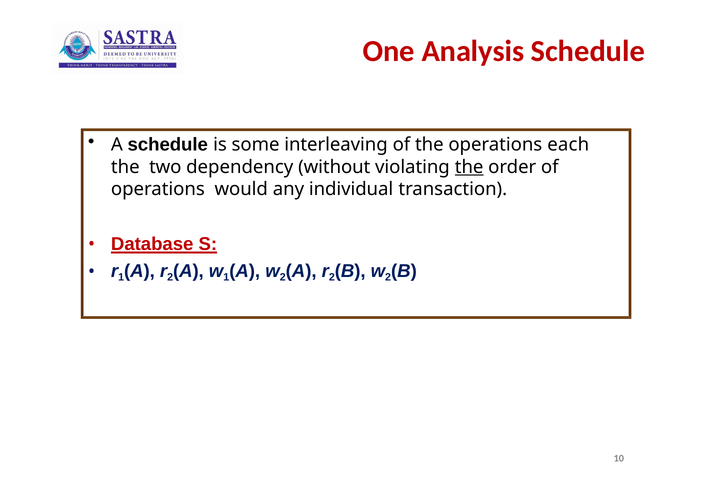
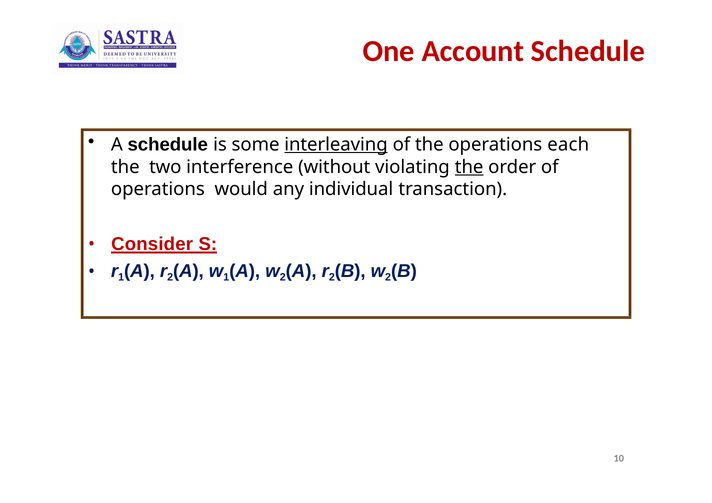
Analysis: Analysis -> Account
interleaving underline: none -> present
dependency: dependency -> interference
Database: Database -> Consider
